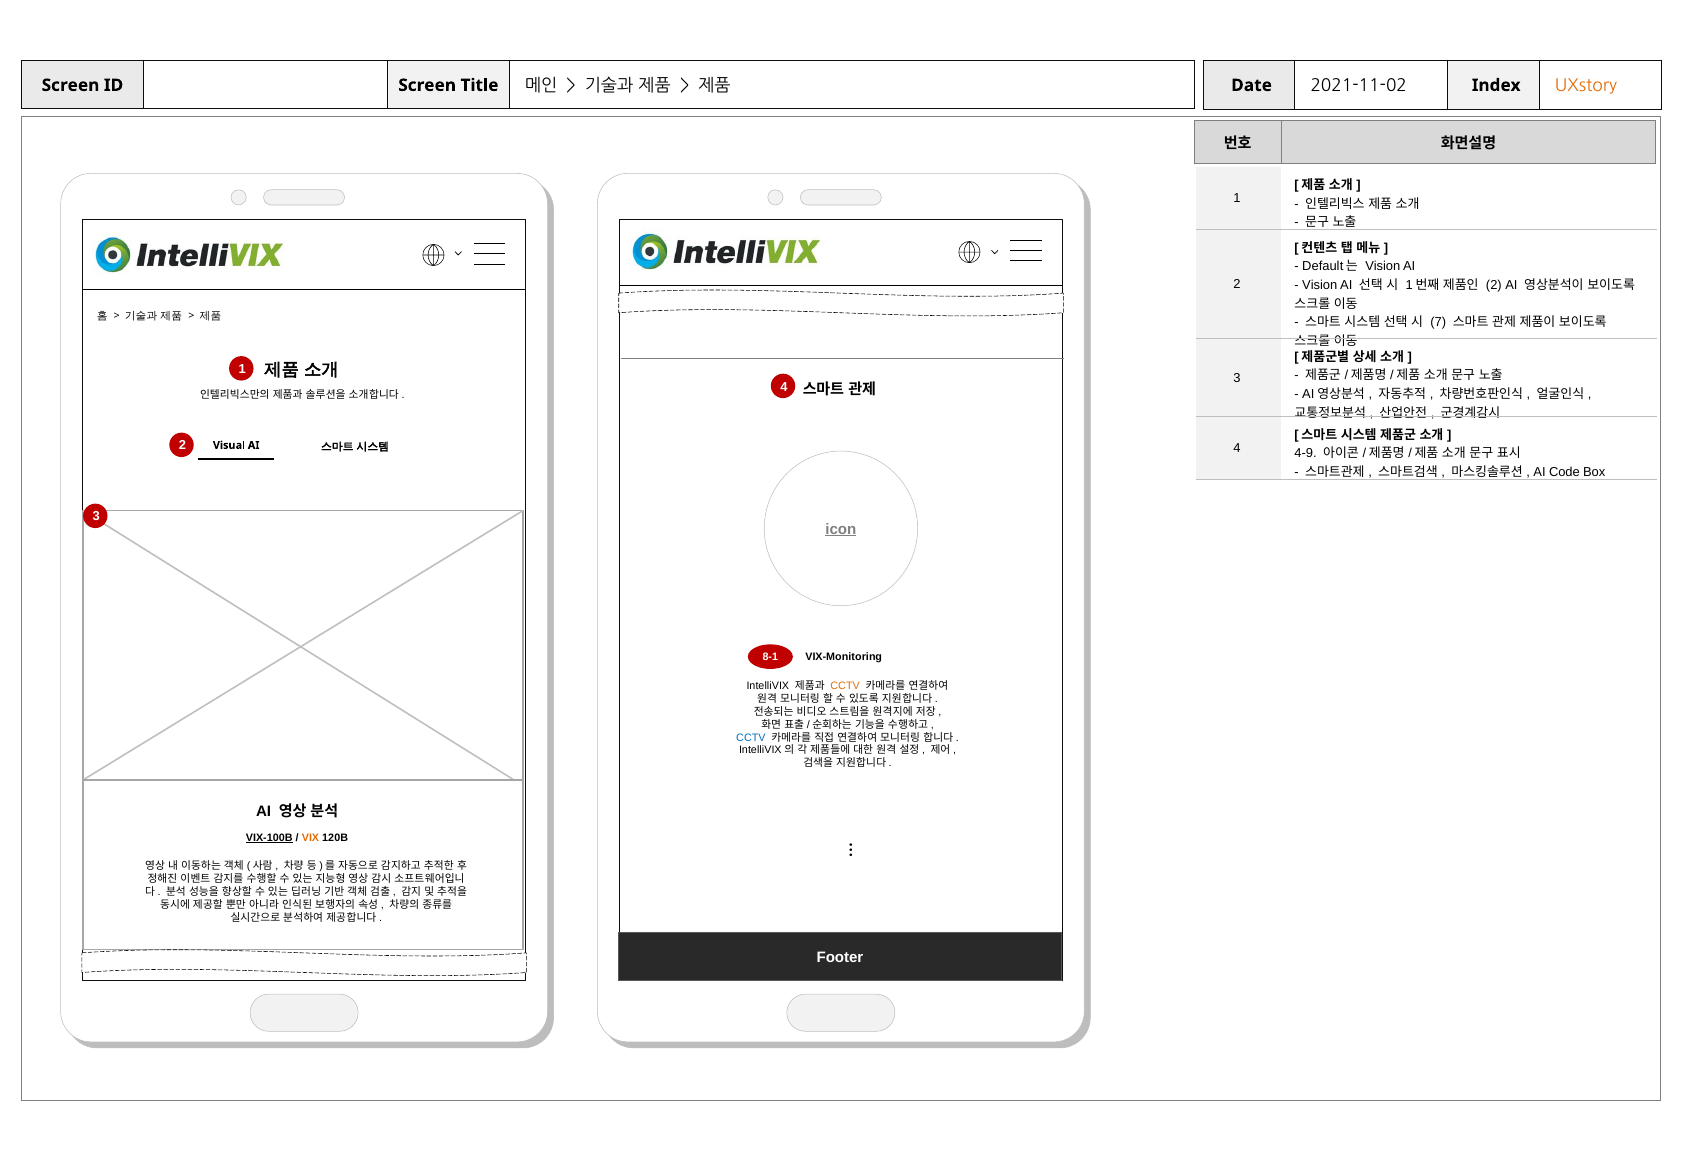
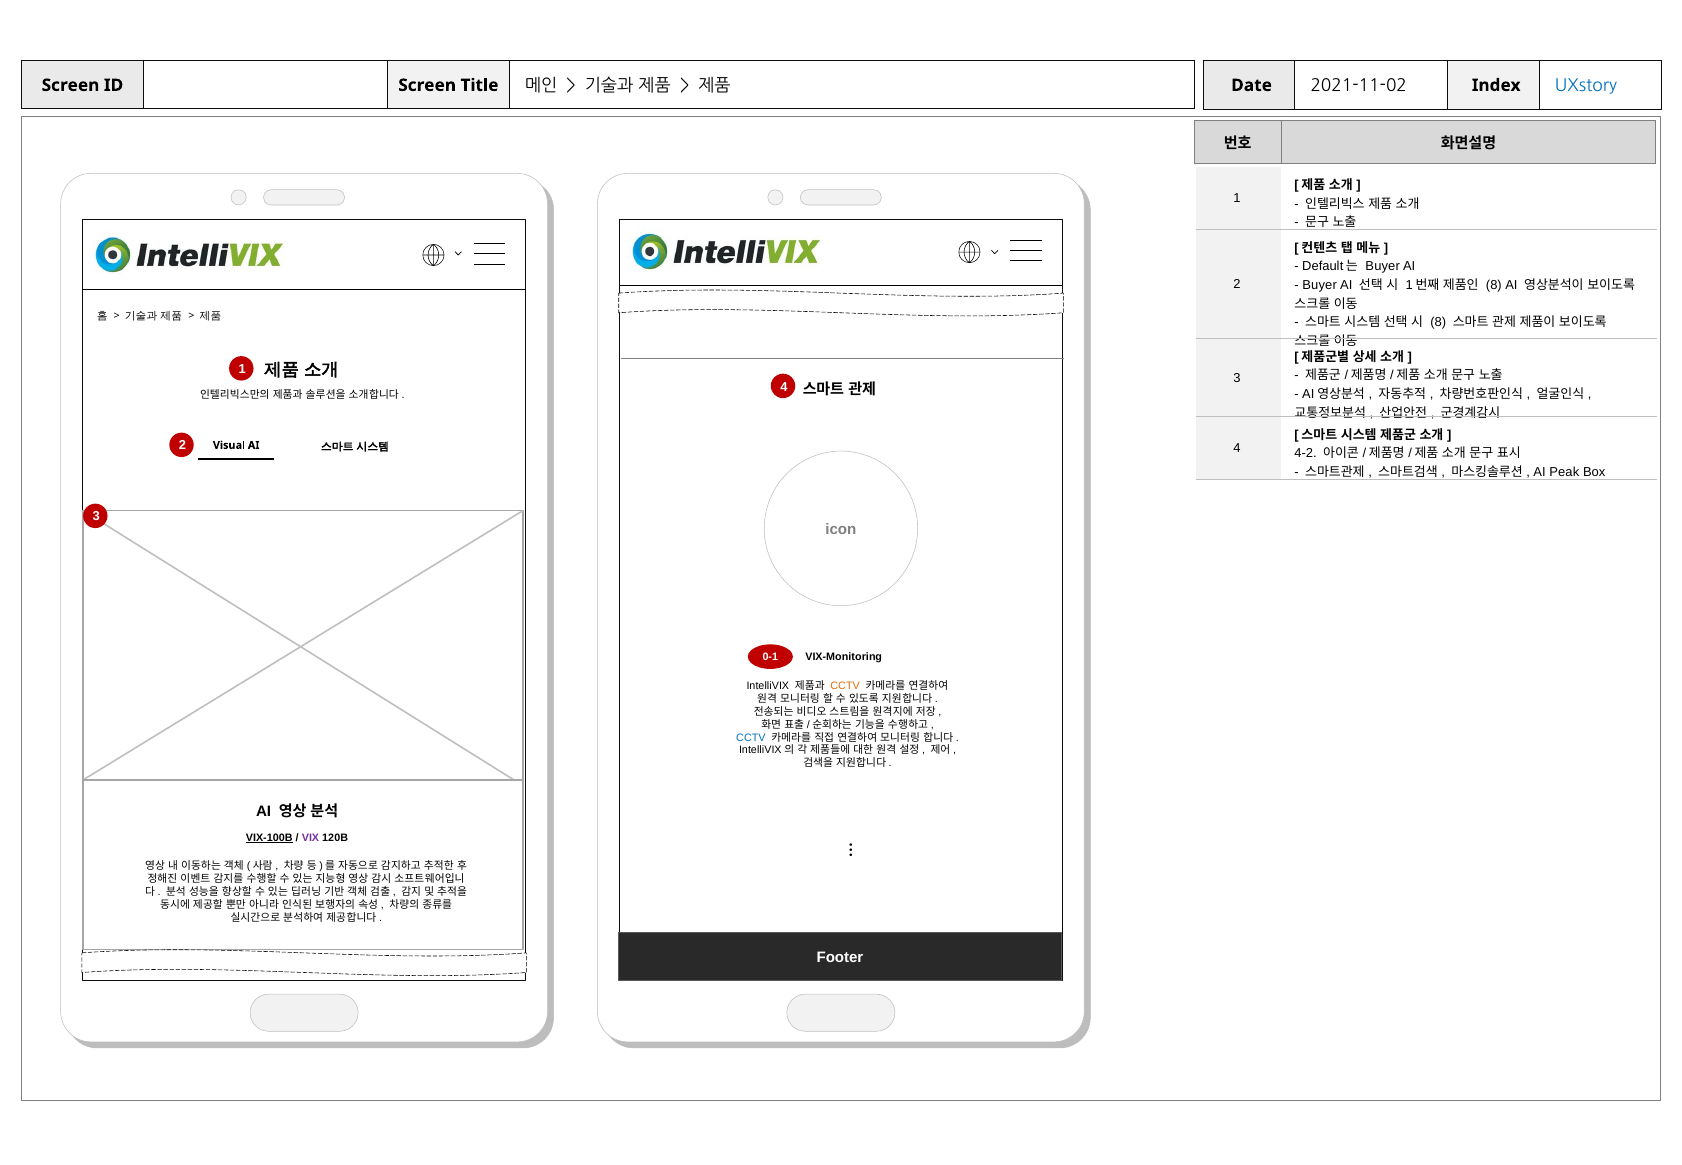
UXstory colour: orange -> blue
Vision at (1383, 266): Vision -> Buyer
Vision at (1320, 285): Vision -> Buyer
2 at (1494, 285): 2 -> 8
7 at (1438, 322): 7 -> 8
4-9: 4-9 -> 4-2
Code: Code -> Peak
icon underline: present -> none
8-1: 8-1 -> 0-1
VIX colour: orange -> purple
